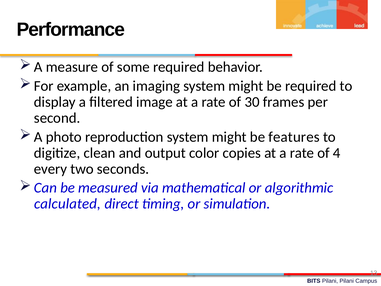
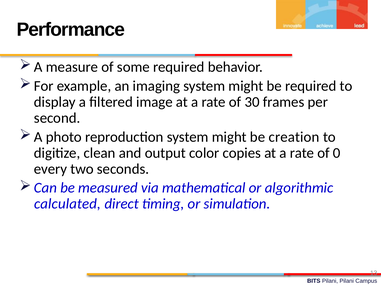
features: features -> creation
4: 4 -> 0
